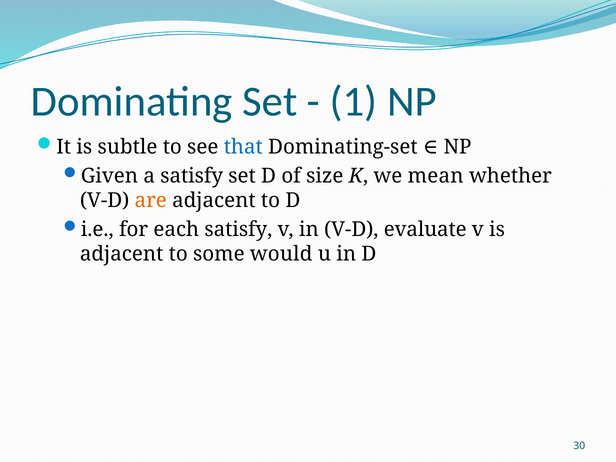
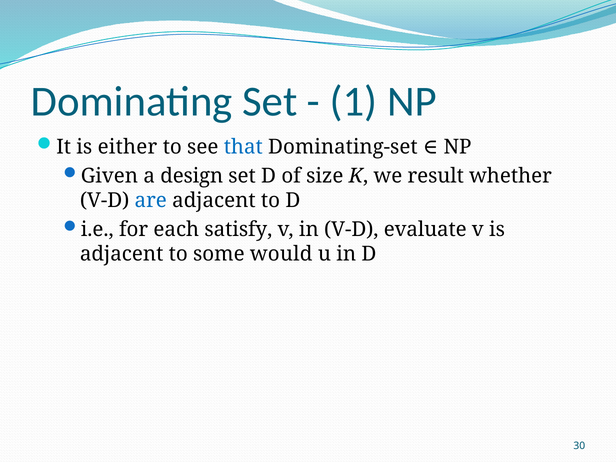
subtle: subtle -> either
a satisfy: satisfy -> design
mean: mean -> result
are colour: orange -> blue
